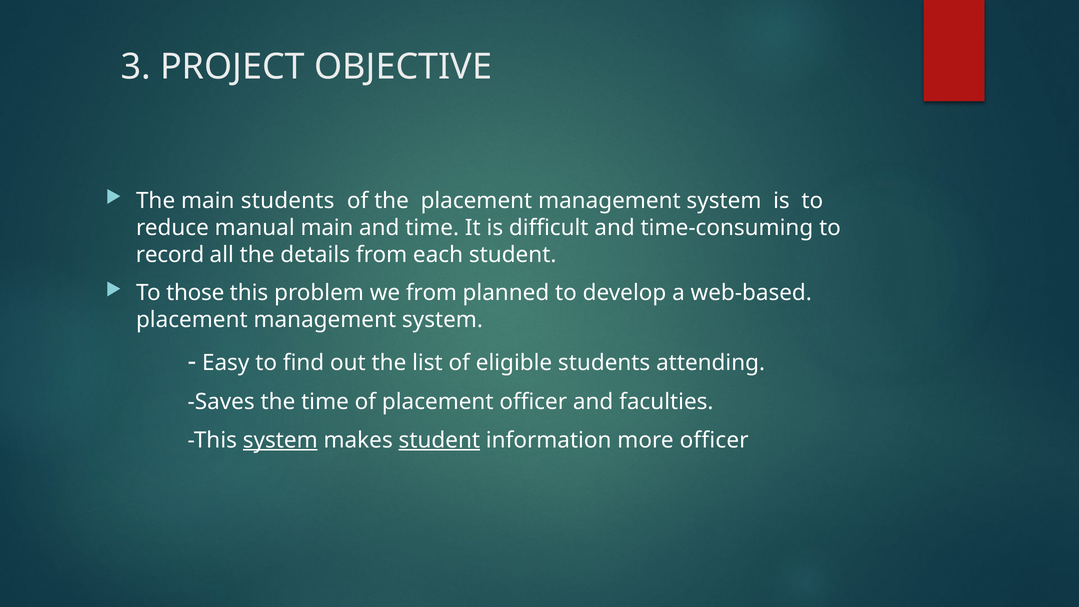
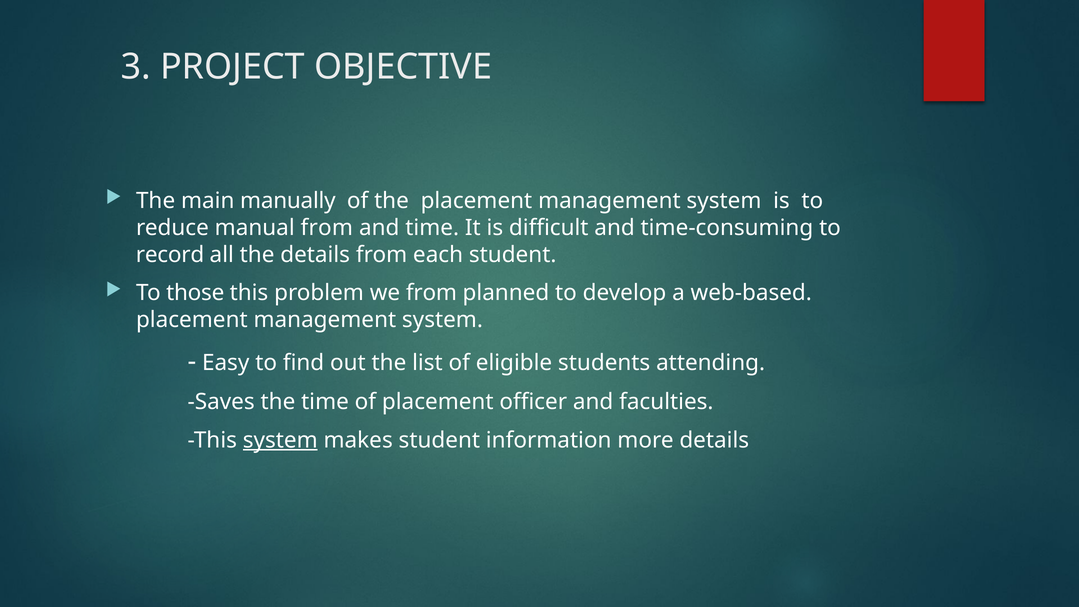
main students: students -> manually
manual main: main -> from
student at (439, 440) underline: present -> none
more officer: officer -> details
